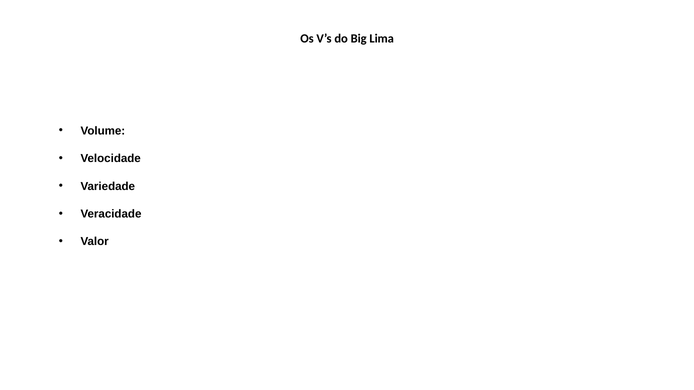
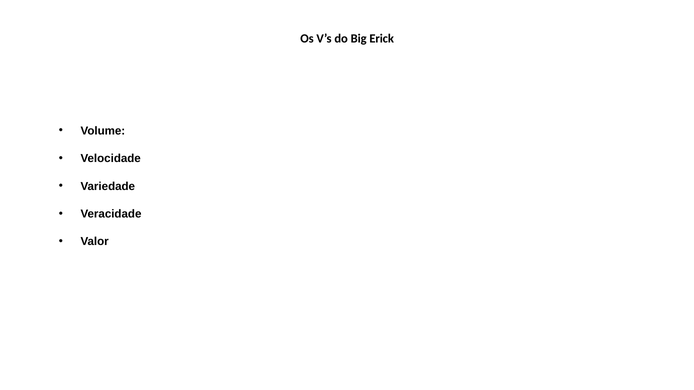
Lima: Lima -> Erick
